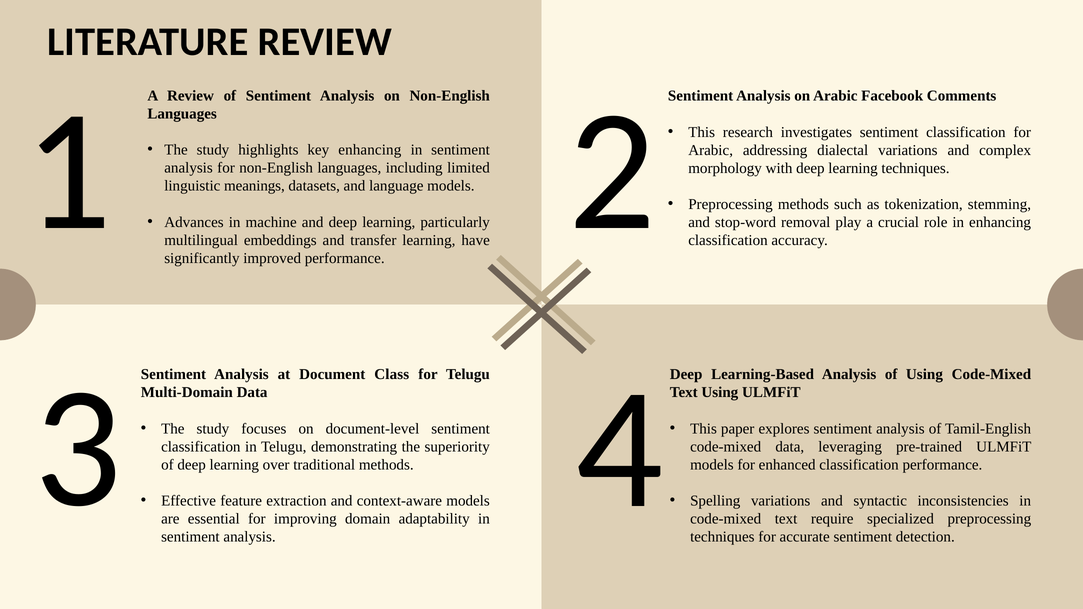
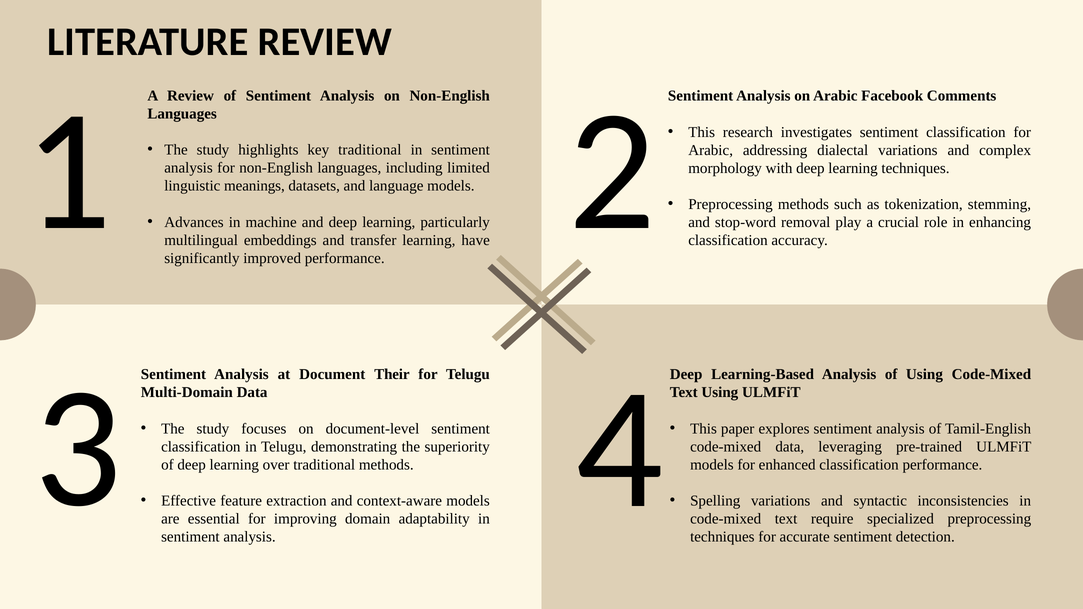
key enhancing: enhancing -> traditional
Class: Class -> Their
